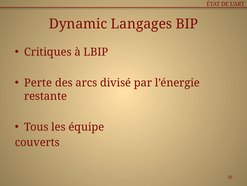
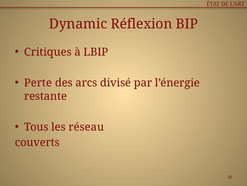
Langages: Langages -> Réflexion
équipe: équipe -> réseau
